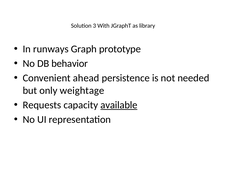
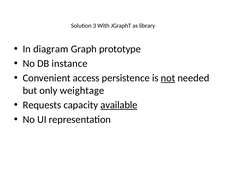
runways: runways -> diagram
behavior: behavior -> instance
ahead: ahead -> access
not underline: none -> present
